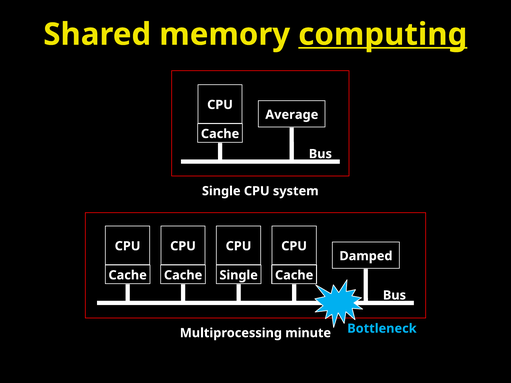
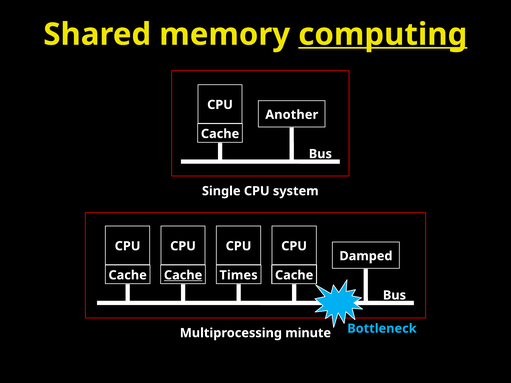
Average: Average -> Another
Cache at (183, 275) underline: none -> present
Single at (239, 275): Single -> Times
